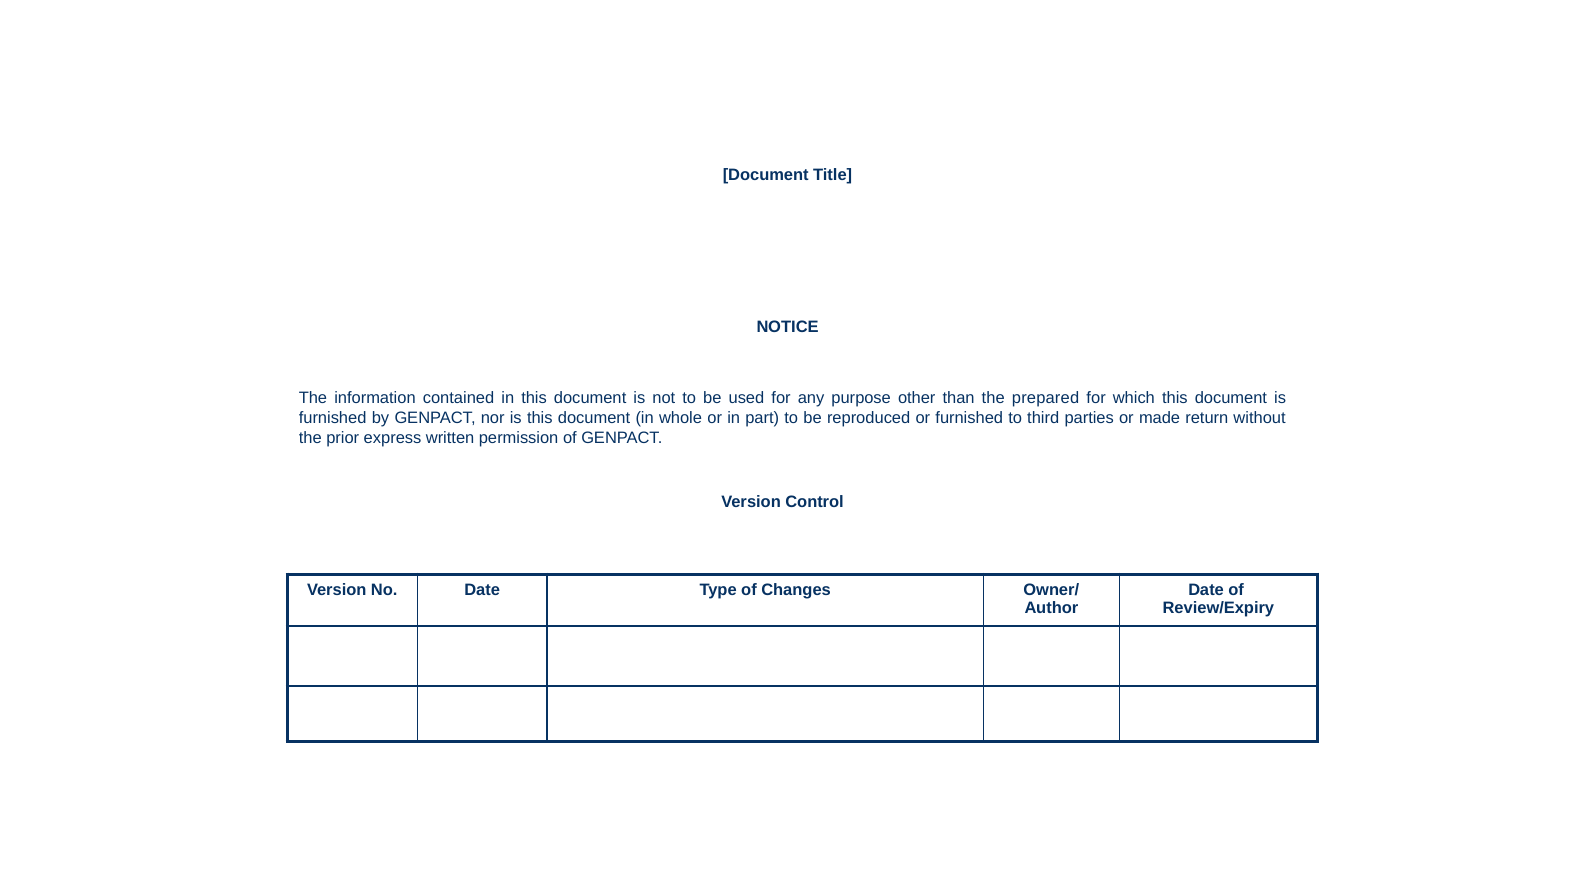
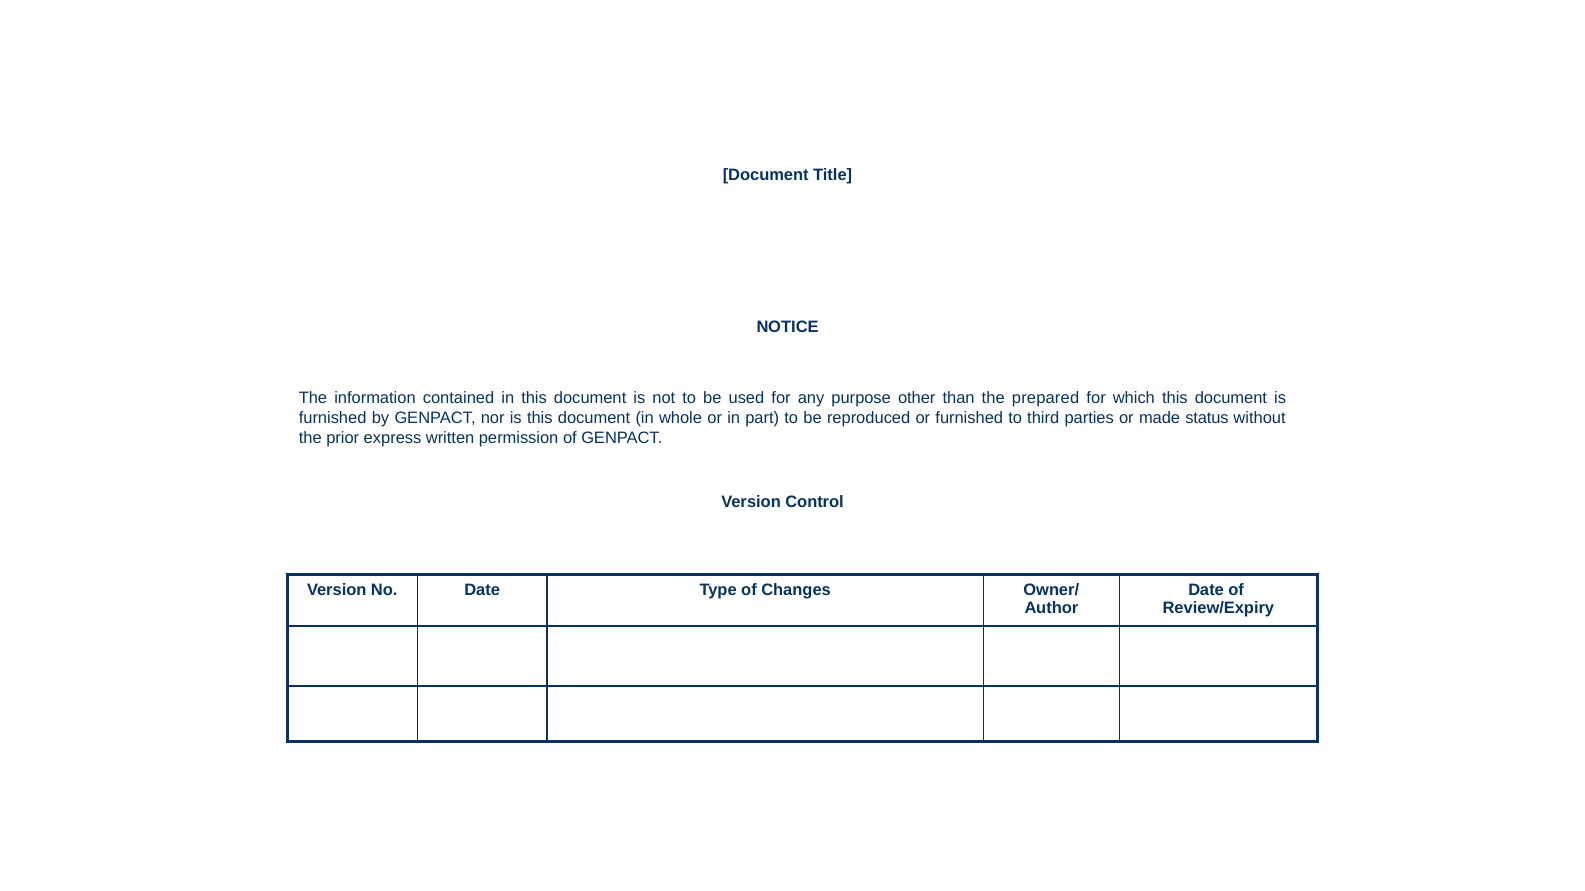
return: return -> status
